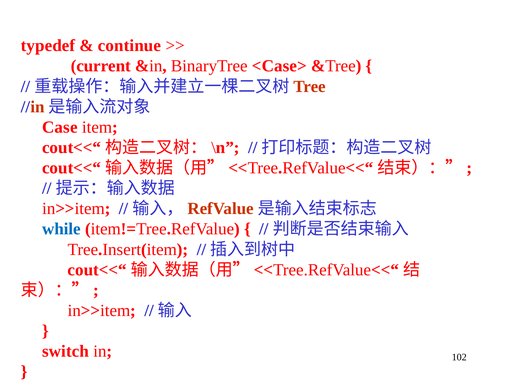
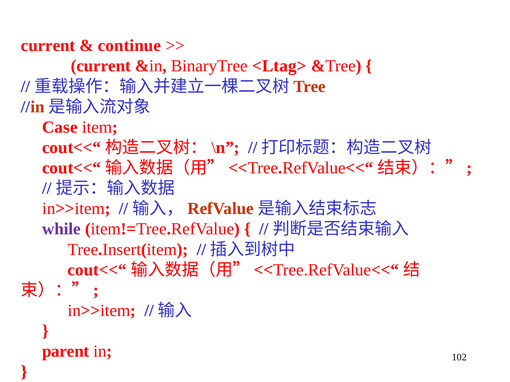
typedef at (48, 46): typedef -> current
<Case>: <Case> -> <Ltag>
while colour: blue -> purple
switch: switch -> parent
